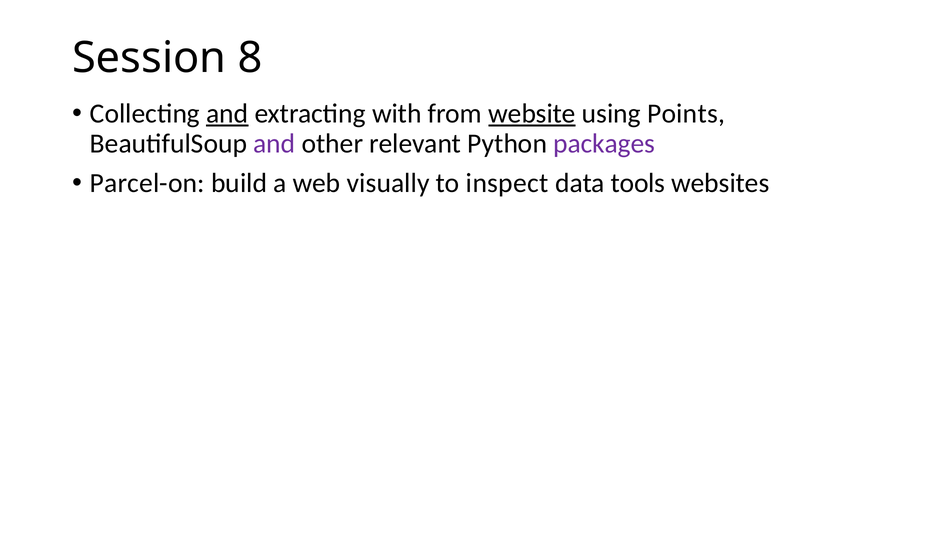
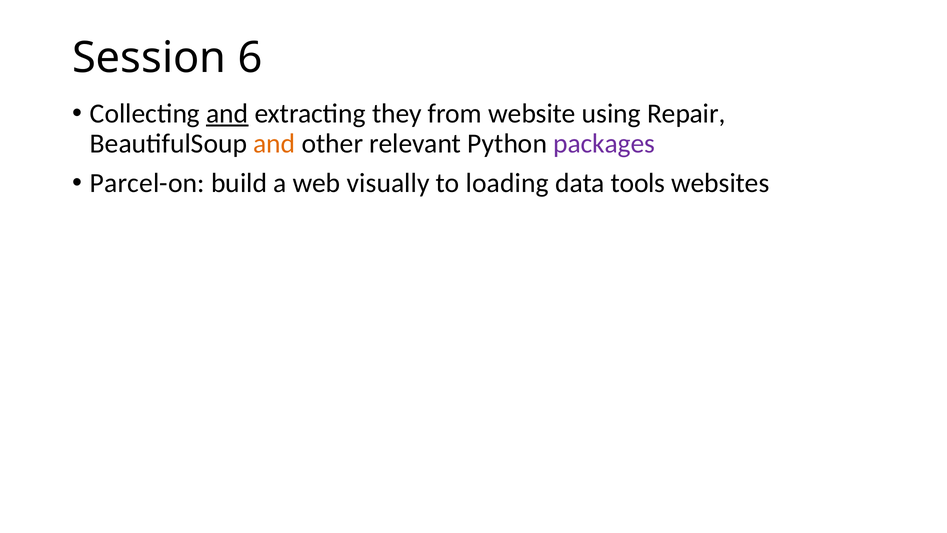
8: 8 -> 6
with: with -> they
website underline: present -> none
Points: Points -> Repair
and at (274, 143) colour: purple -> orange
inspect: inspect -> loading
